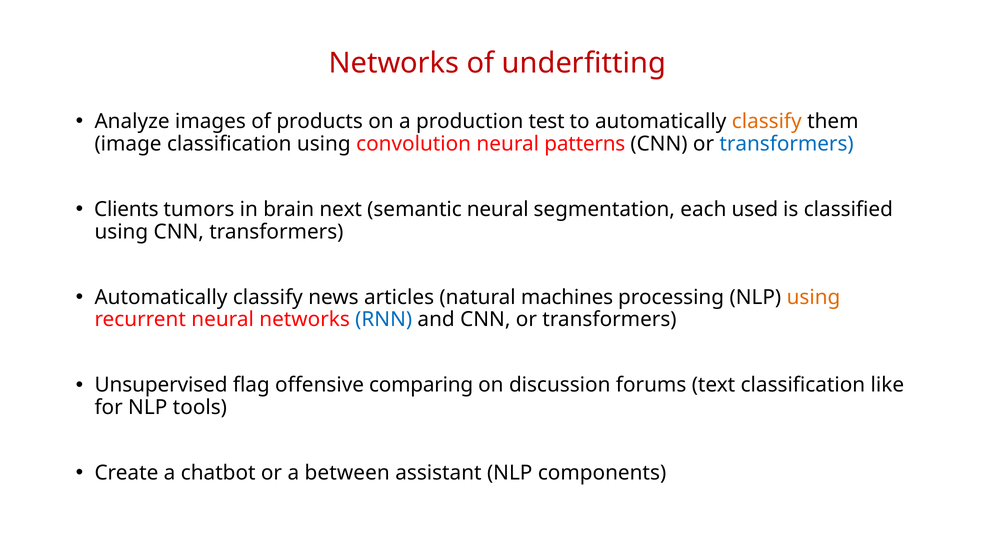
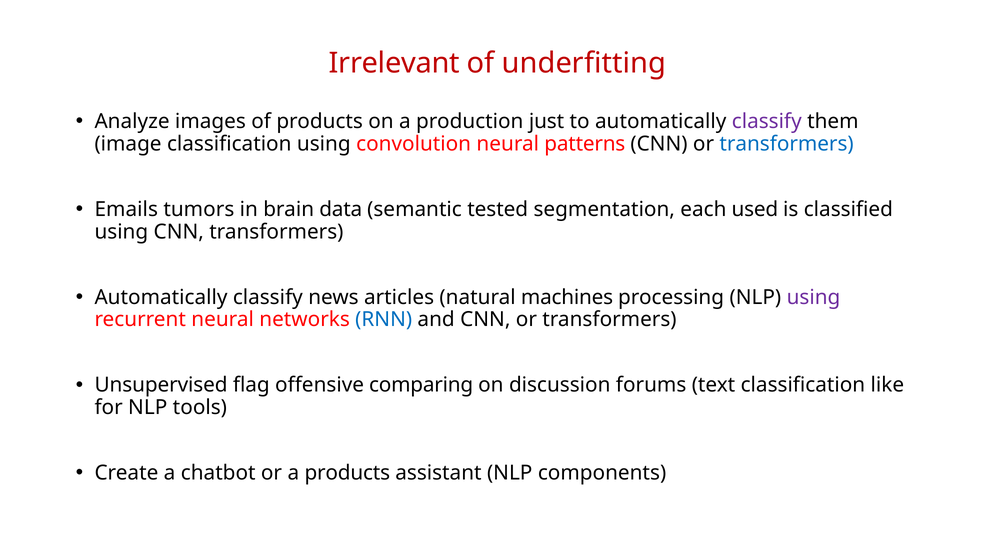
Networks at (394, 63): Networks -> Irrelevant
test: test -> just
classify at (767, 122) colour: orange -> purple
Clients: Clients -> Emails
next: next -> data
semantic neural: neural -> tested
using at (814, 298) colour: orange -> purple
a between: between -> products
